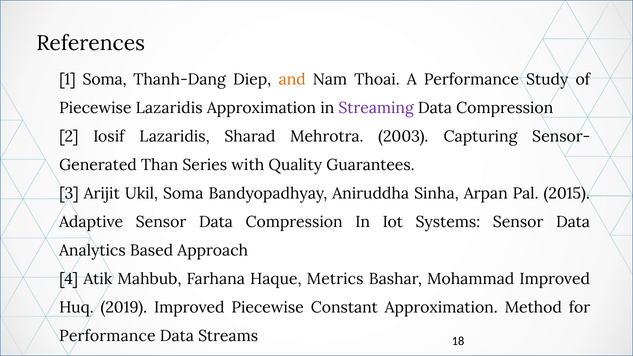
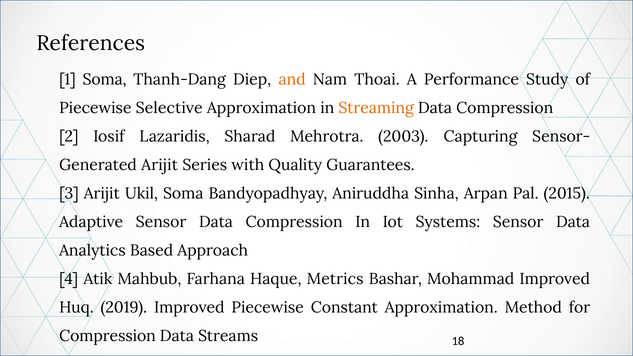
Piecewise Lazaridis: Lazaridis -> Selective
Streaming colour: purple -> orange
Than at (160, 165): Than -> Arijit
Performance at (107, 336): Performance -> Compression
